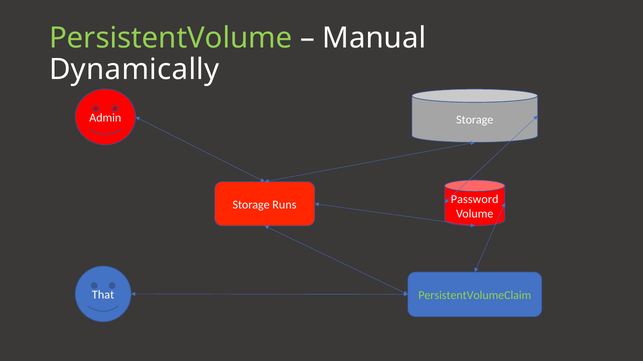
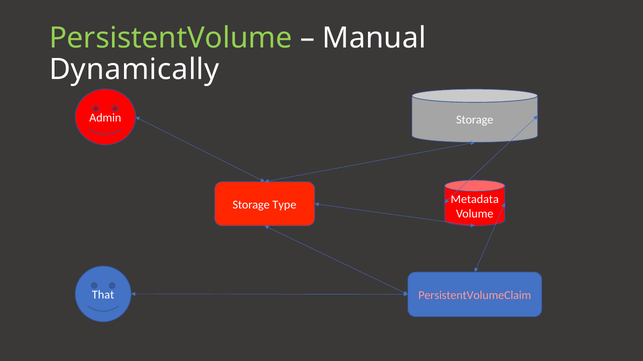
Password: Password -> Metadata
Runs: Runs -> Type
PersistentVolumeClaim colour: light green -> pink
